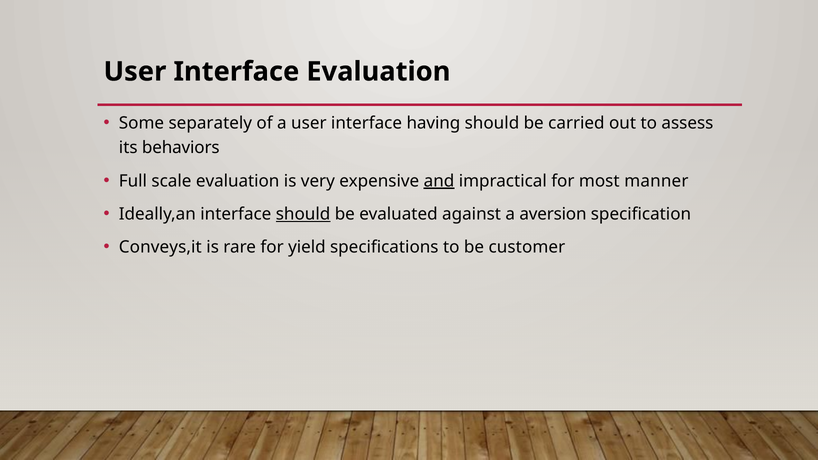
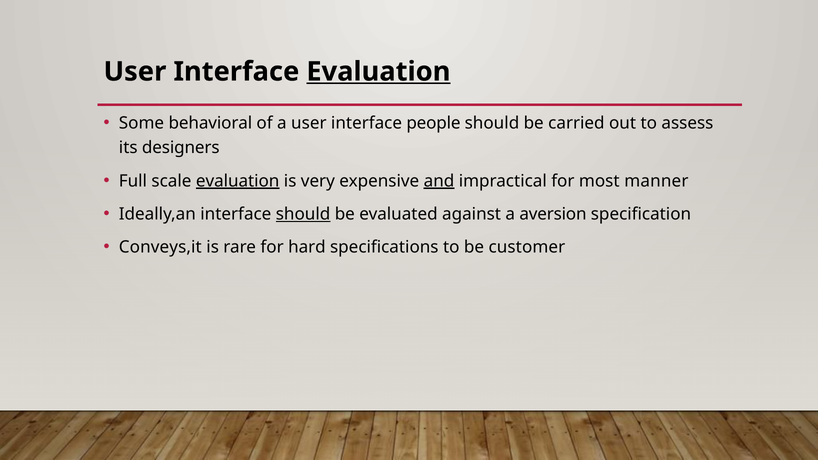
Evaluation at (378, 72) underline: none -> present
separately: separately -> behavioral
having: having -> people
behaviors: behaviors -> designers
evaluation at (238, 181) underline: none -> present
yield: yield -> hard
